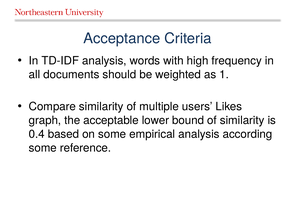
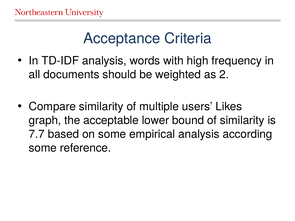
1: 1 -> 2
0.4: 0.4 -> 7.7
